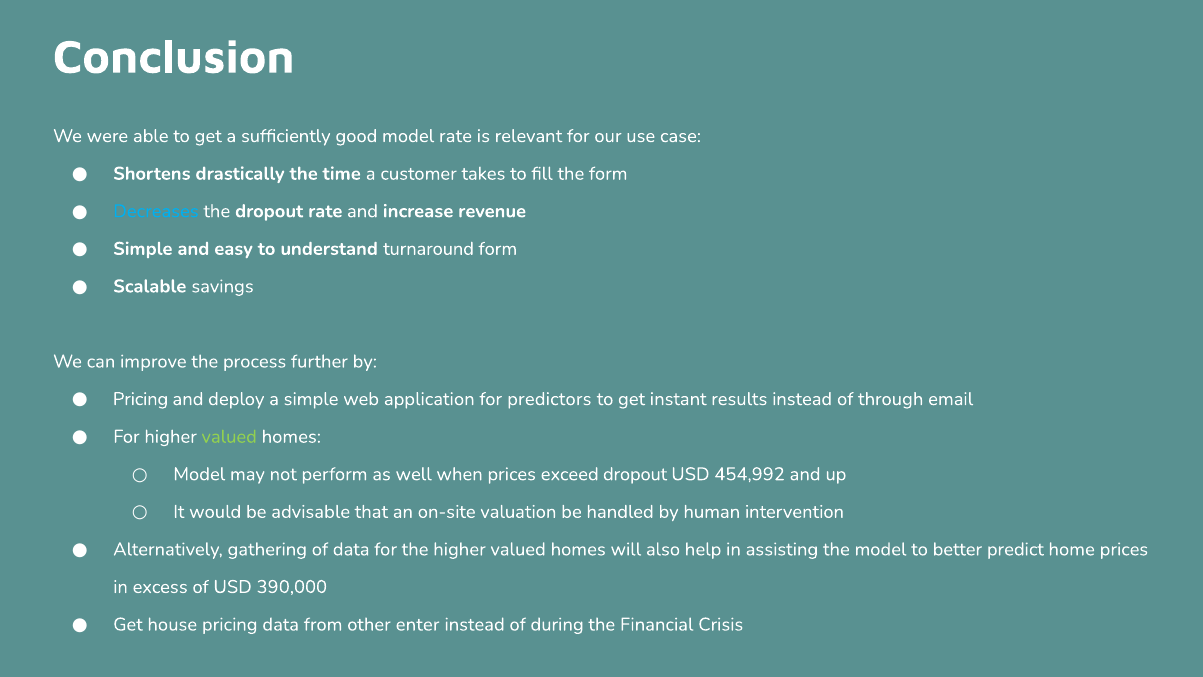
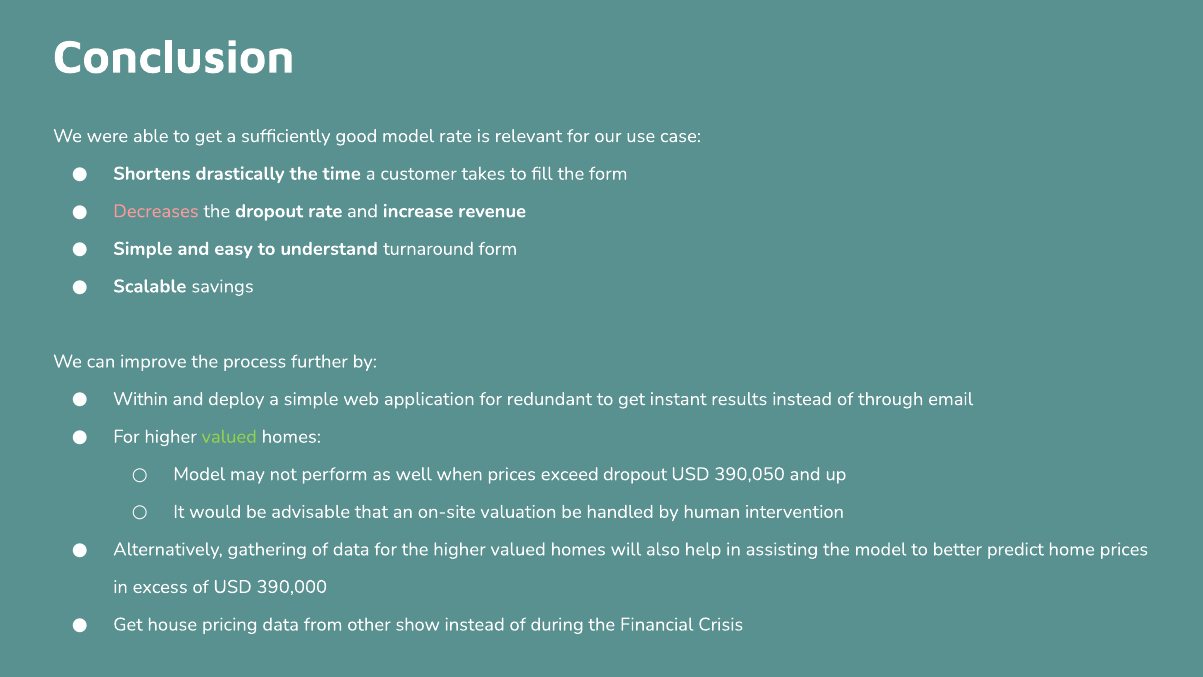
Decreases colour: light blue -> pink
Pricing at (141, 399): Pricing -> Within
predictors: predictors -> redundant
454,992: 454,992 -> 390,050
enter: enter -> show
